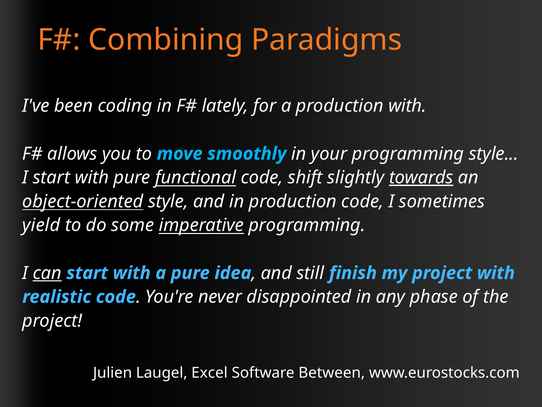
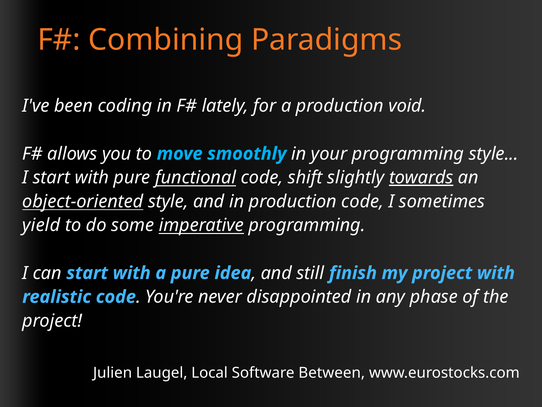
production with: with -> void
can underline: present -> none
Excel: Excel -> Local
